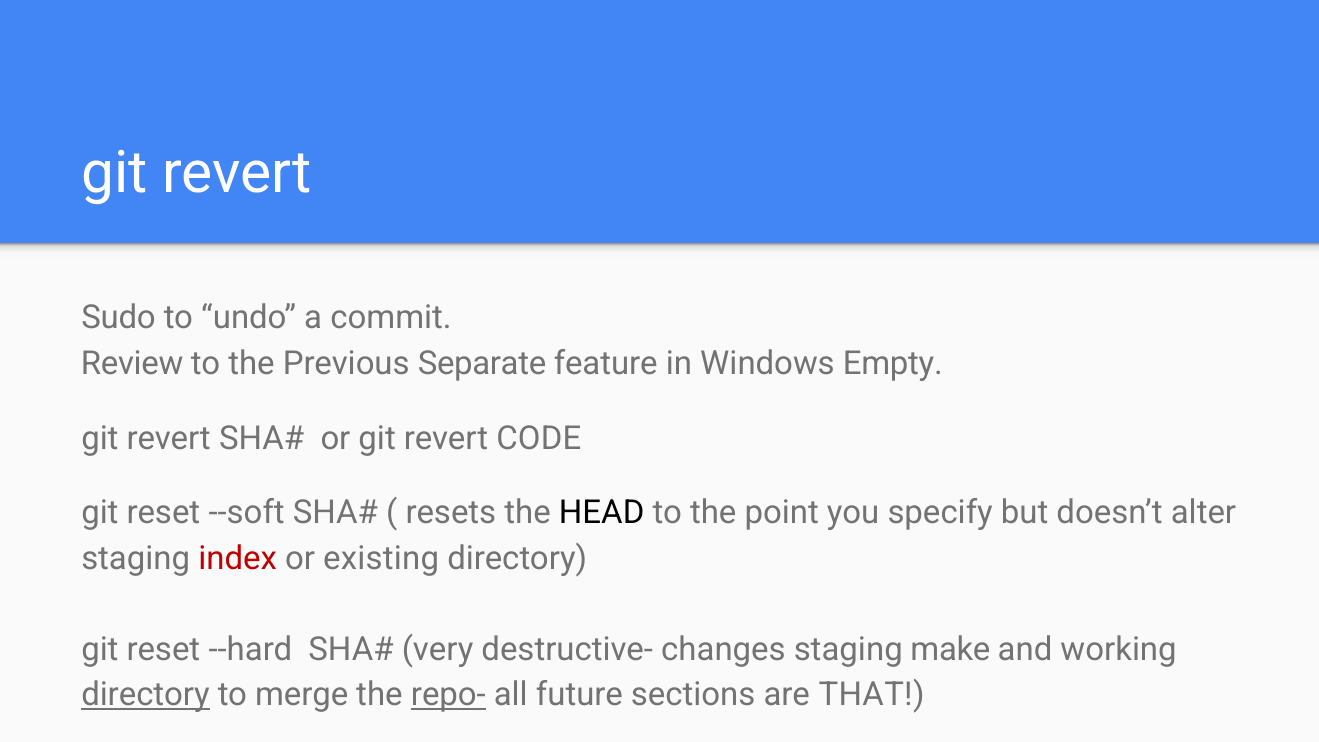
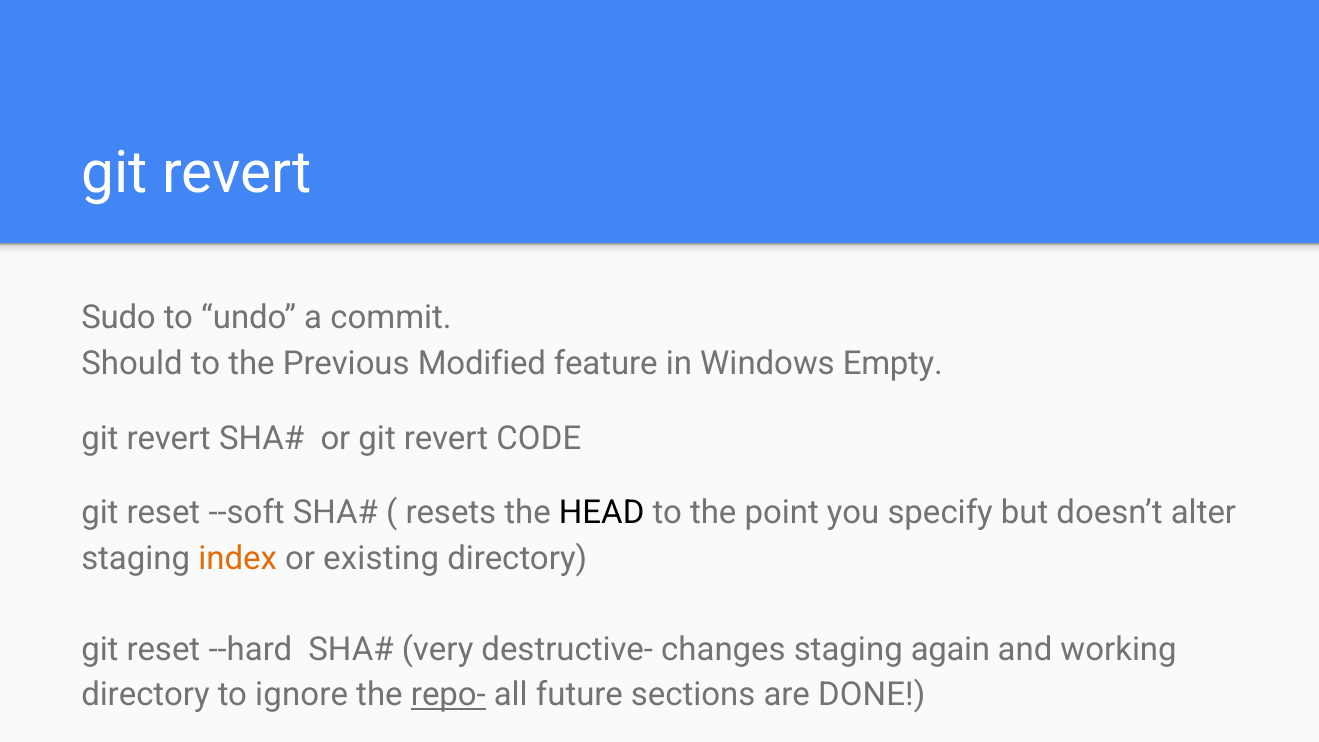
Review: Review -> Should
Separate: Separate -> Modified
index colour: red -> orange
make: make -> again
directory at (145, 695) underline: present -> none
merge: merge -> ignore
THAT: THAT -> DONE
